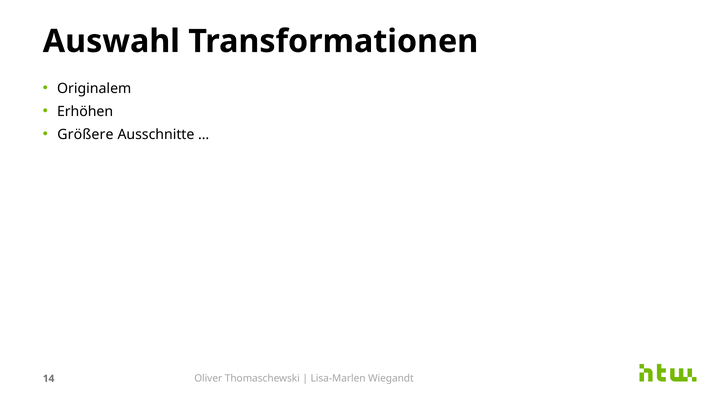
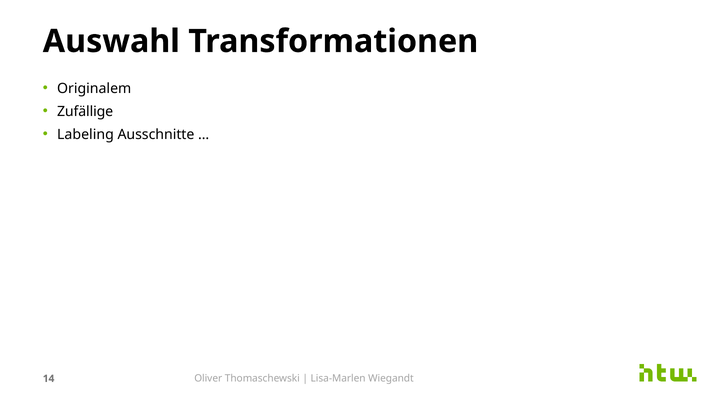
Erhöhen: Erhöhen -> Zufällige
Größere: Größere -> Labeling
